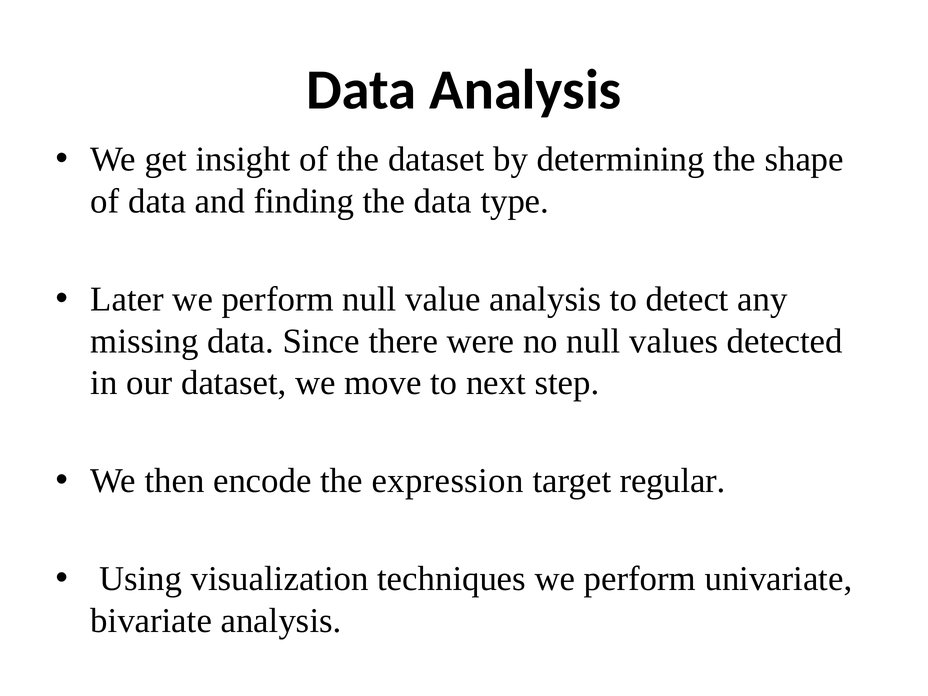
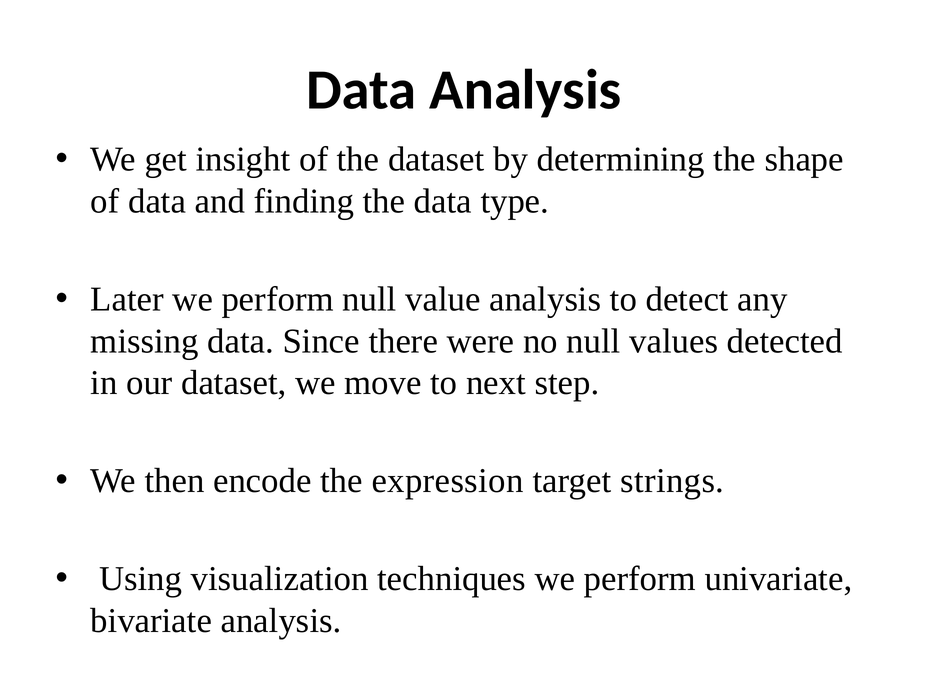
regular: regular -> strings
